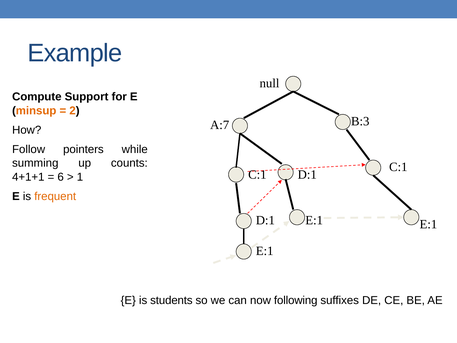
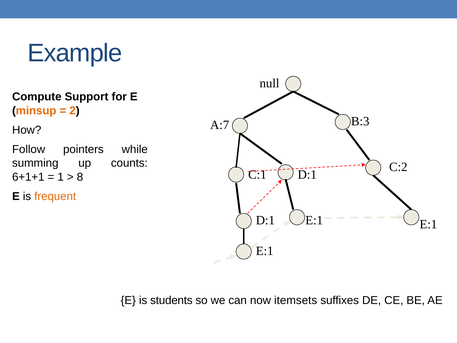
C:1 at (398, 167): C:1 -> C:2
4+1+1: 4+1+1 -> 6+1+1
6: 6 -> 1
1: 1 -> 8
following: following -> itemsets
